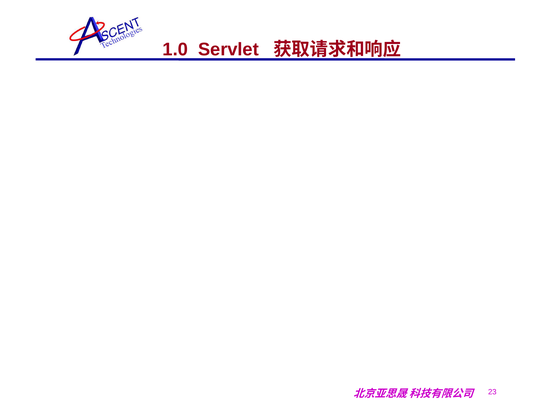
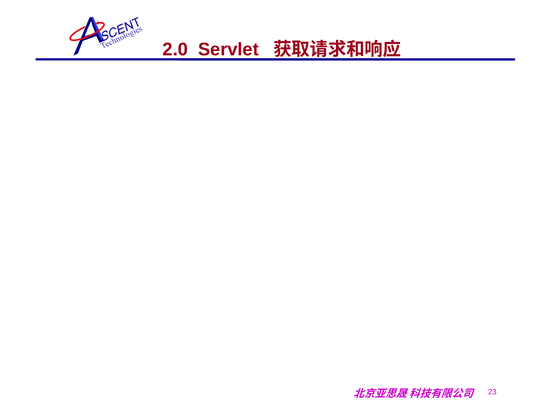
1.0: 1.0 -> 2.0
